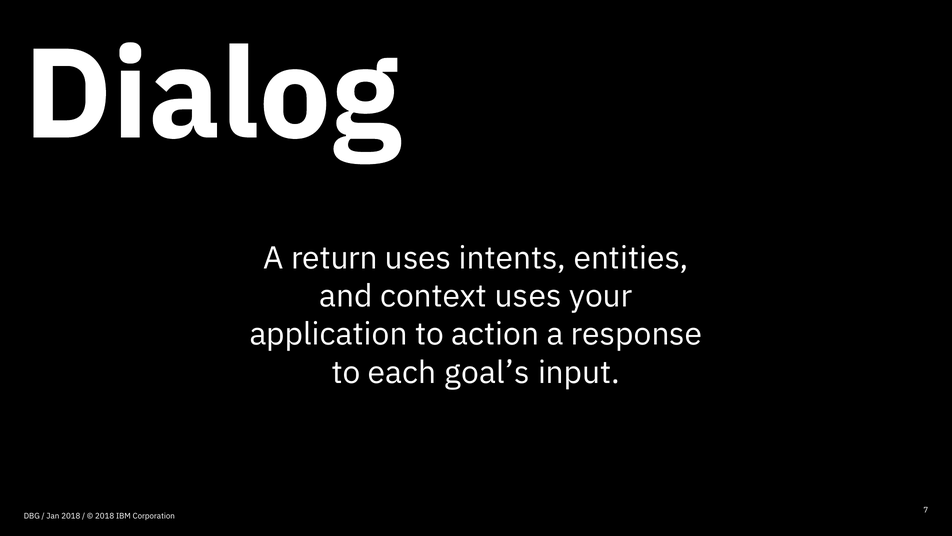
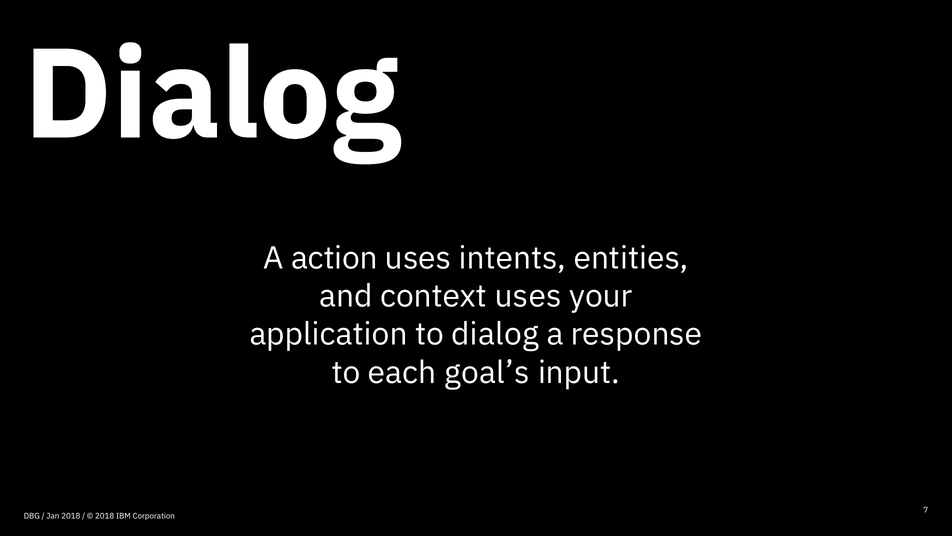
return: return -> action
to action: action -> dialog
